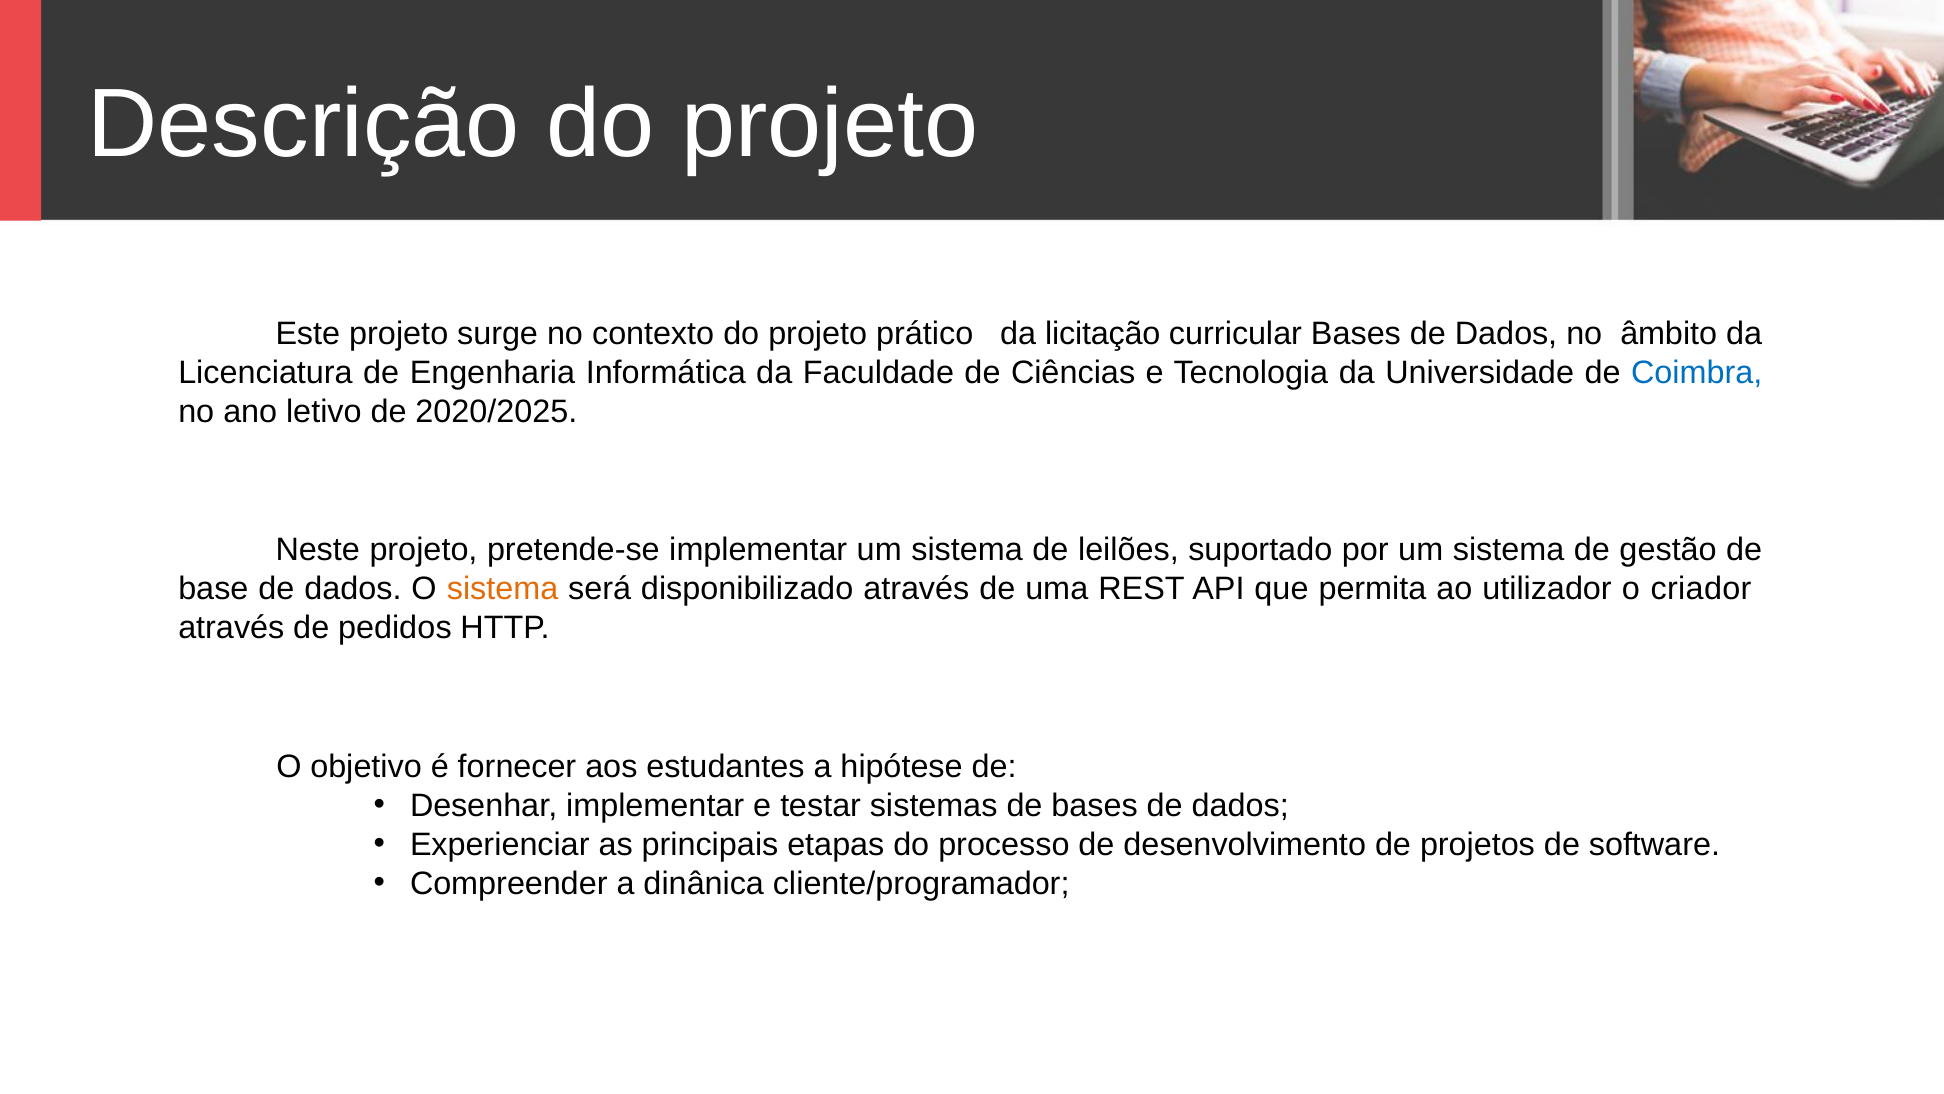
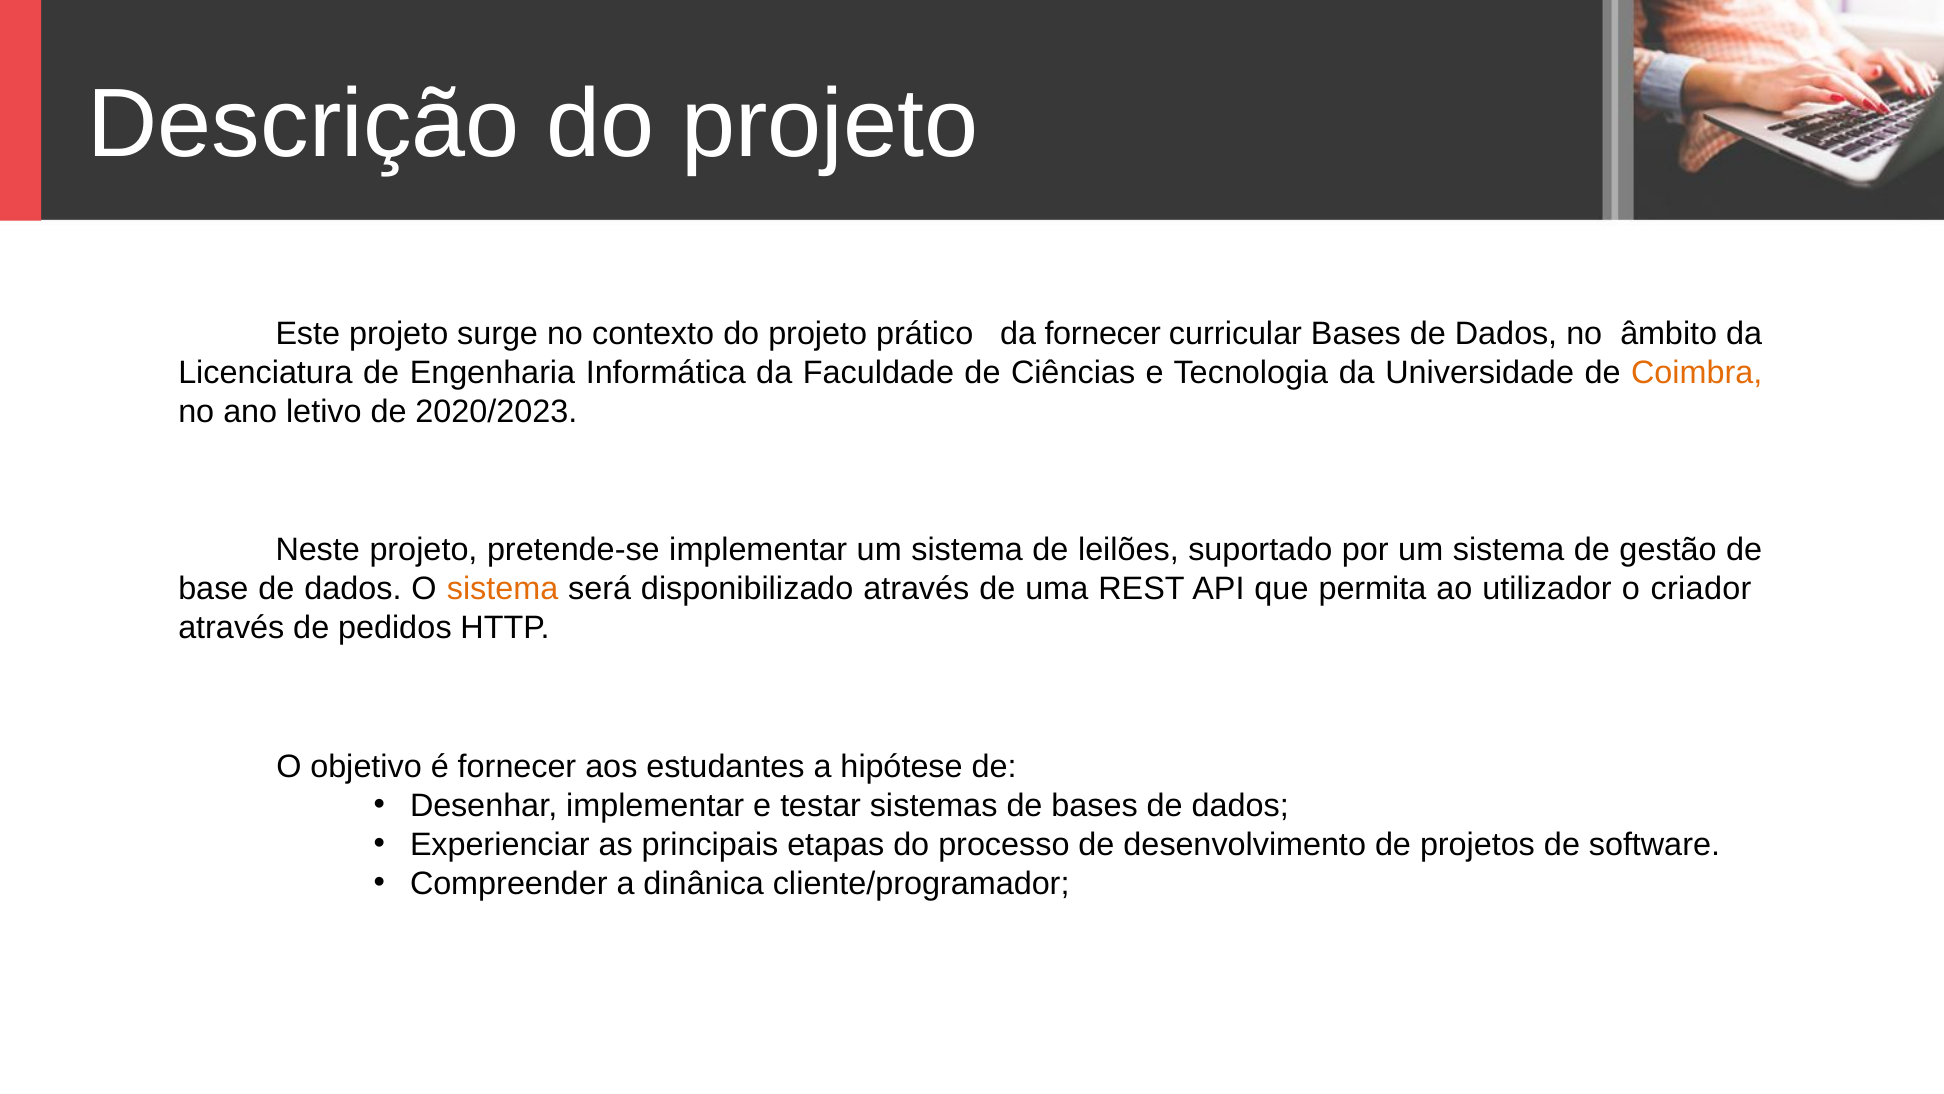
da licitação: licitação -> fornecer
Coimbra colour: blue -> orange
2020/2025: 2020/2025 -> 2020/2023
